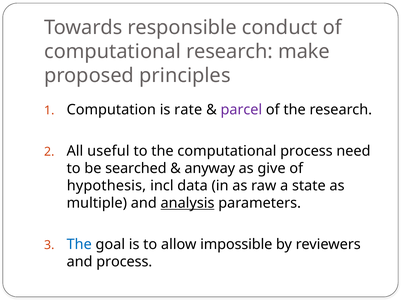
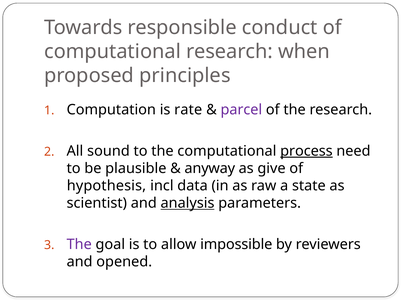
make: make -> when
useful: useful -> sound
process at (306, 151) underline: none -> present
searched: searched -> plausible
multiple: multiple -> scientist
The at (79, 244) colour: blue -> purple
and process: process -> opened
